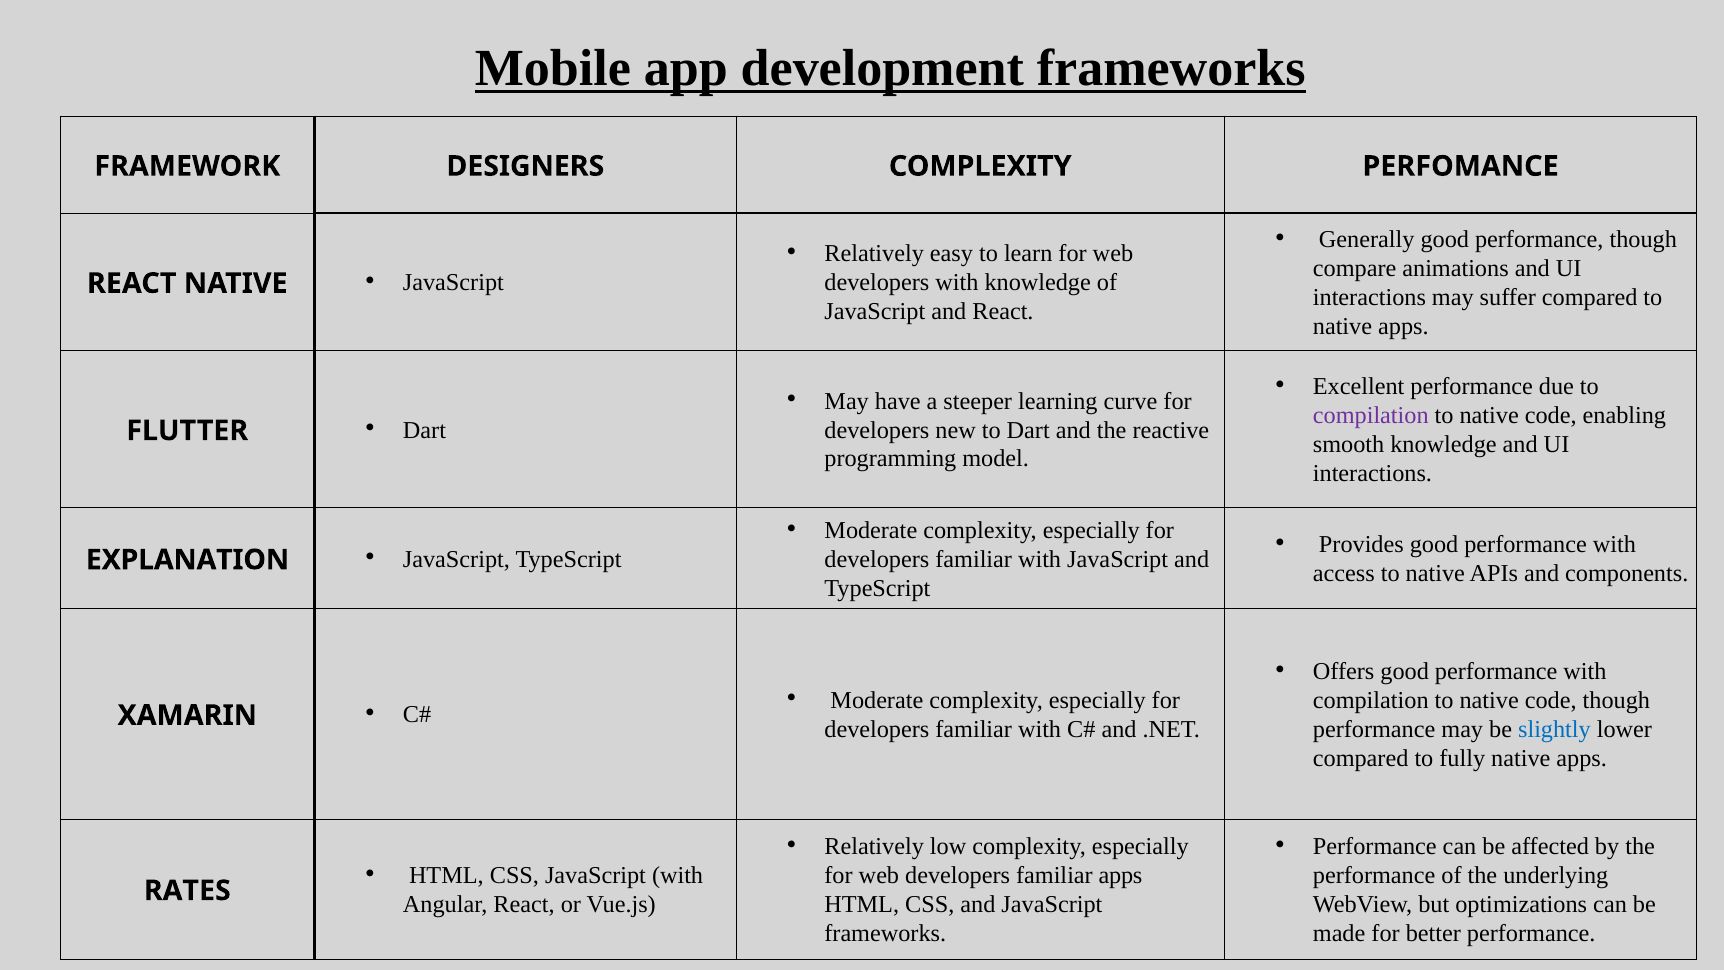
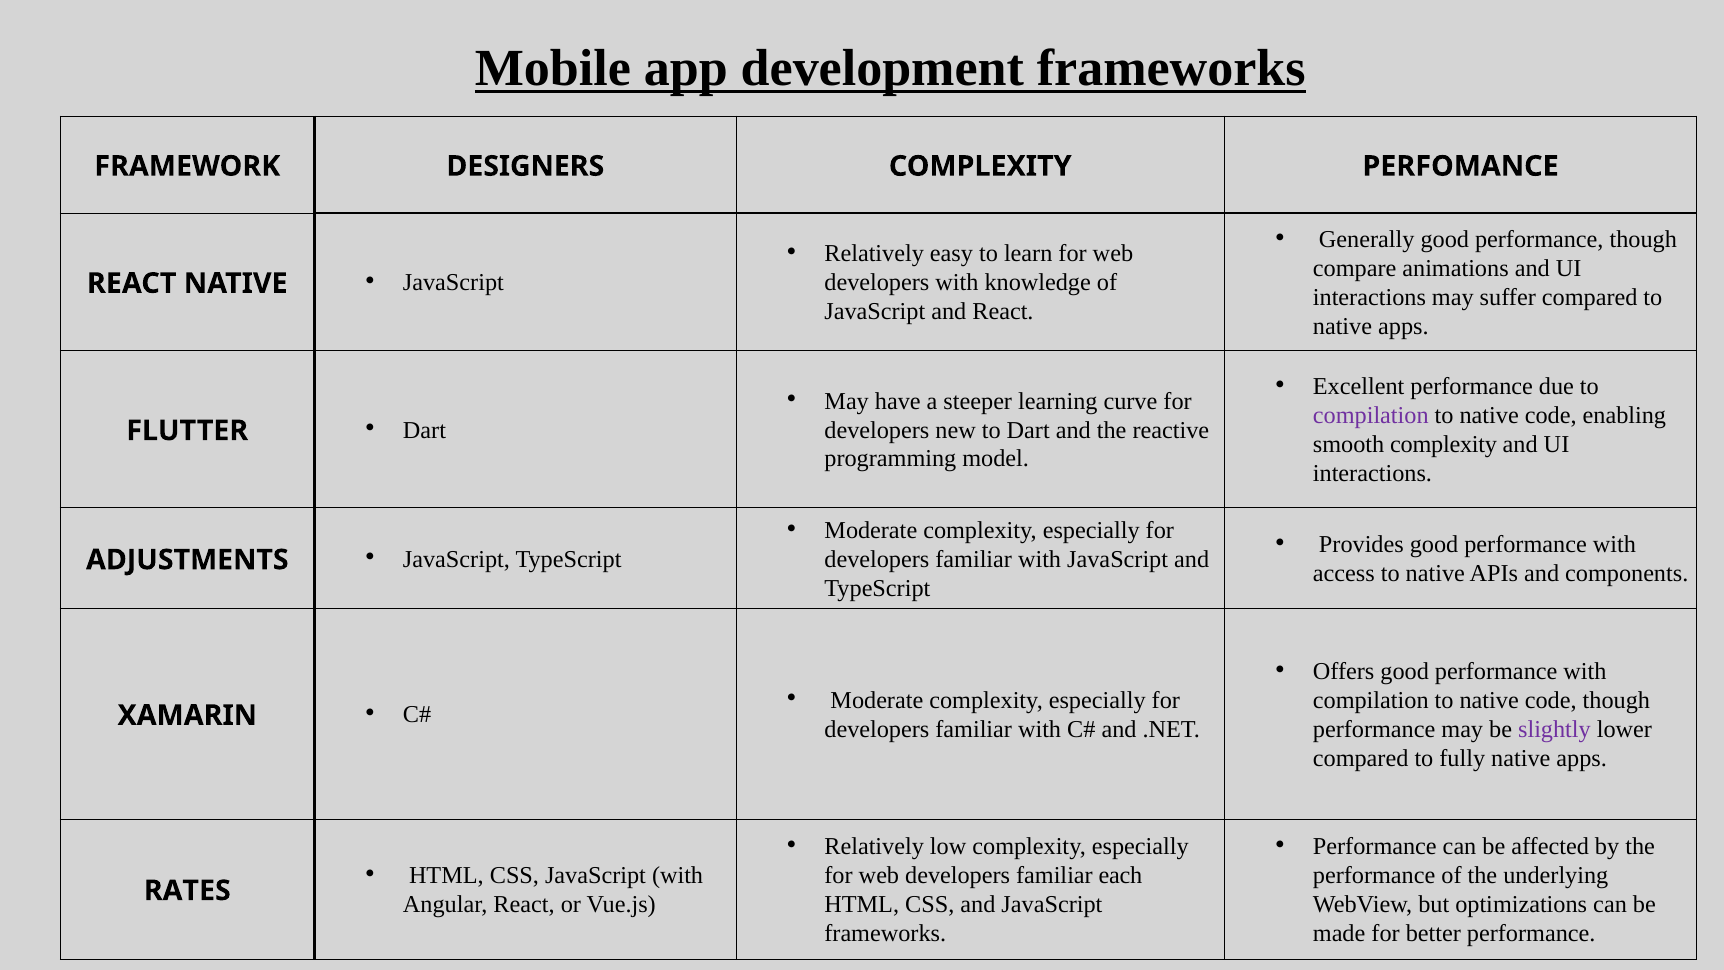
smooth knowledge: knowledge -> complexity
EXPLANATION: EXPLANATION -> ADJUSTMENTS
slightly colour: blue -> purple
familiar apps: apps -> each
